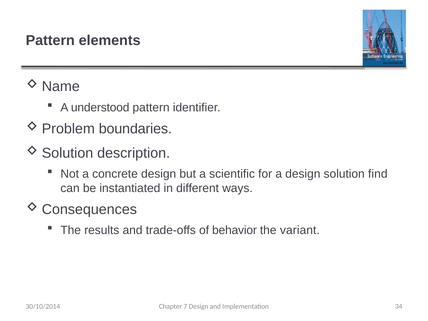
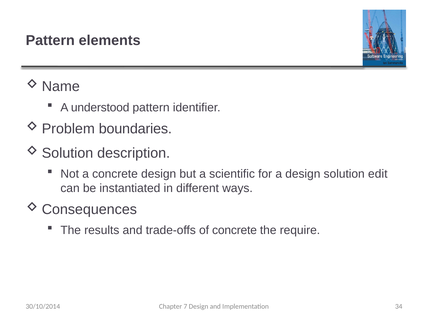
find: find -> edit
of behavior: behavior -> concrete
variant: variant -> require
